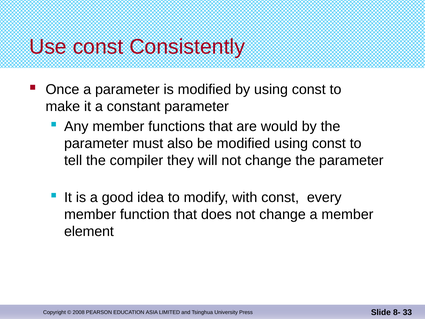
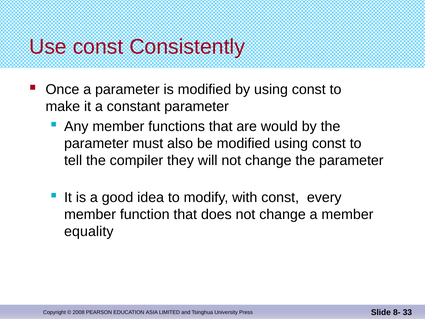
element: element -> equality
